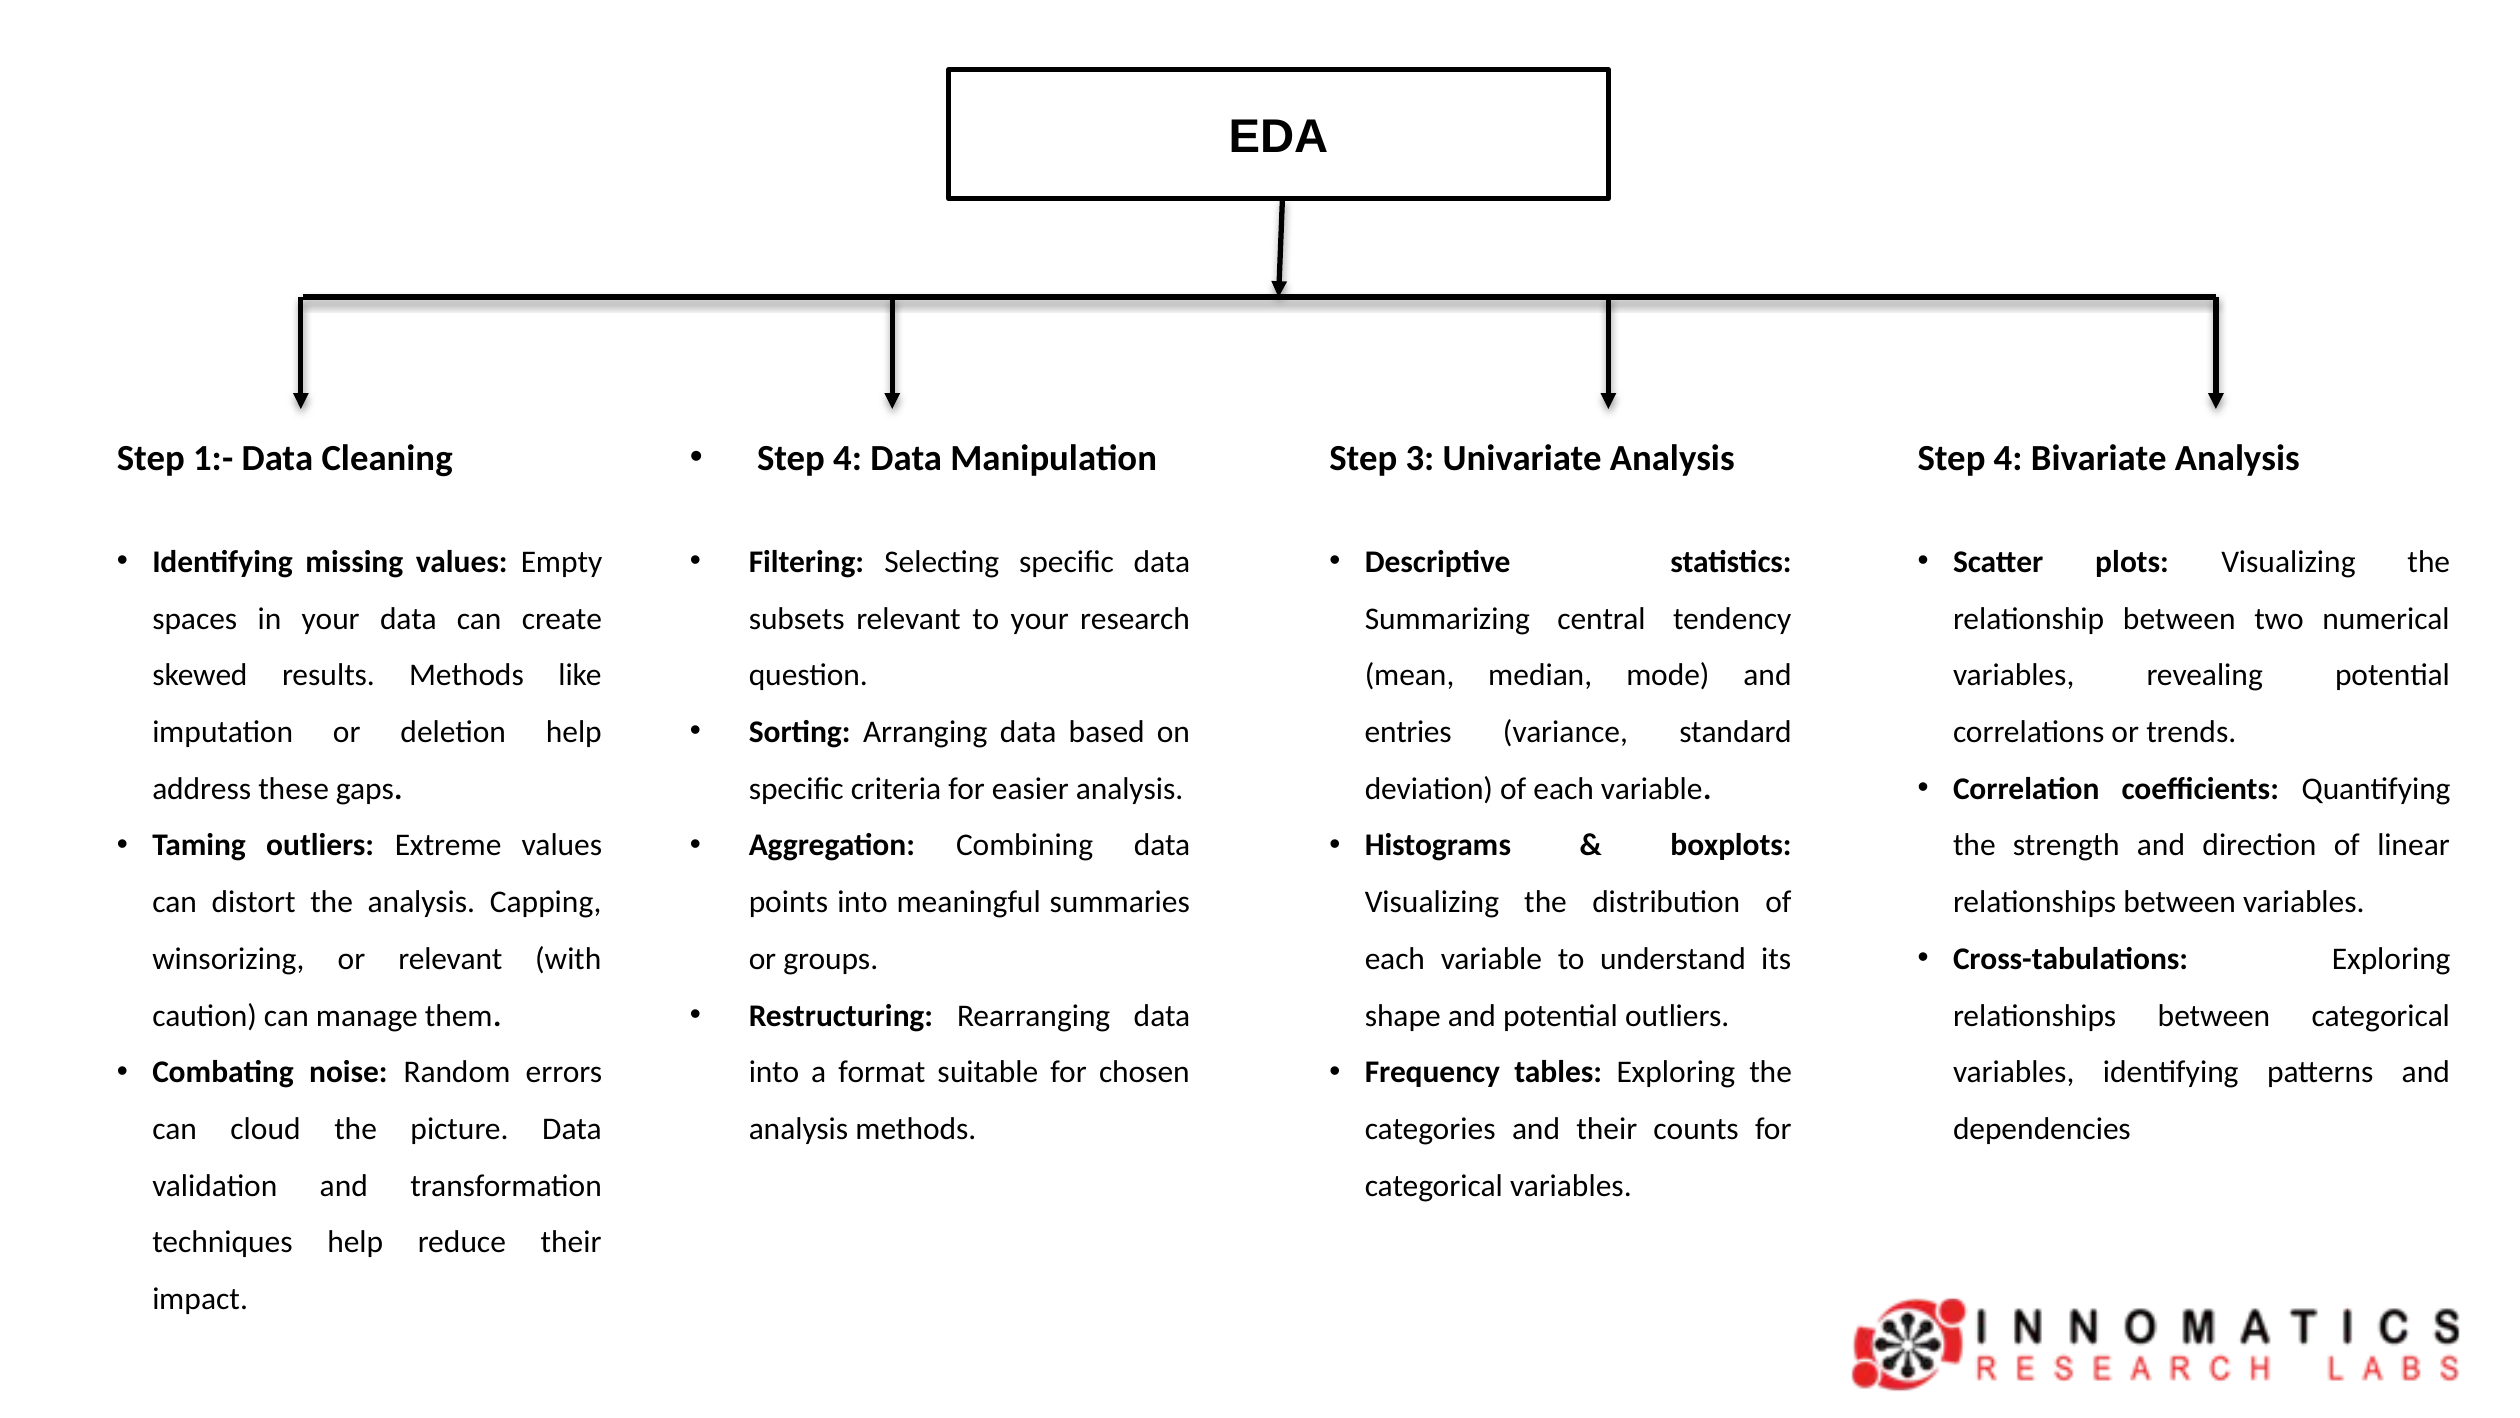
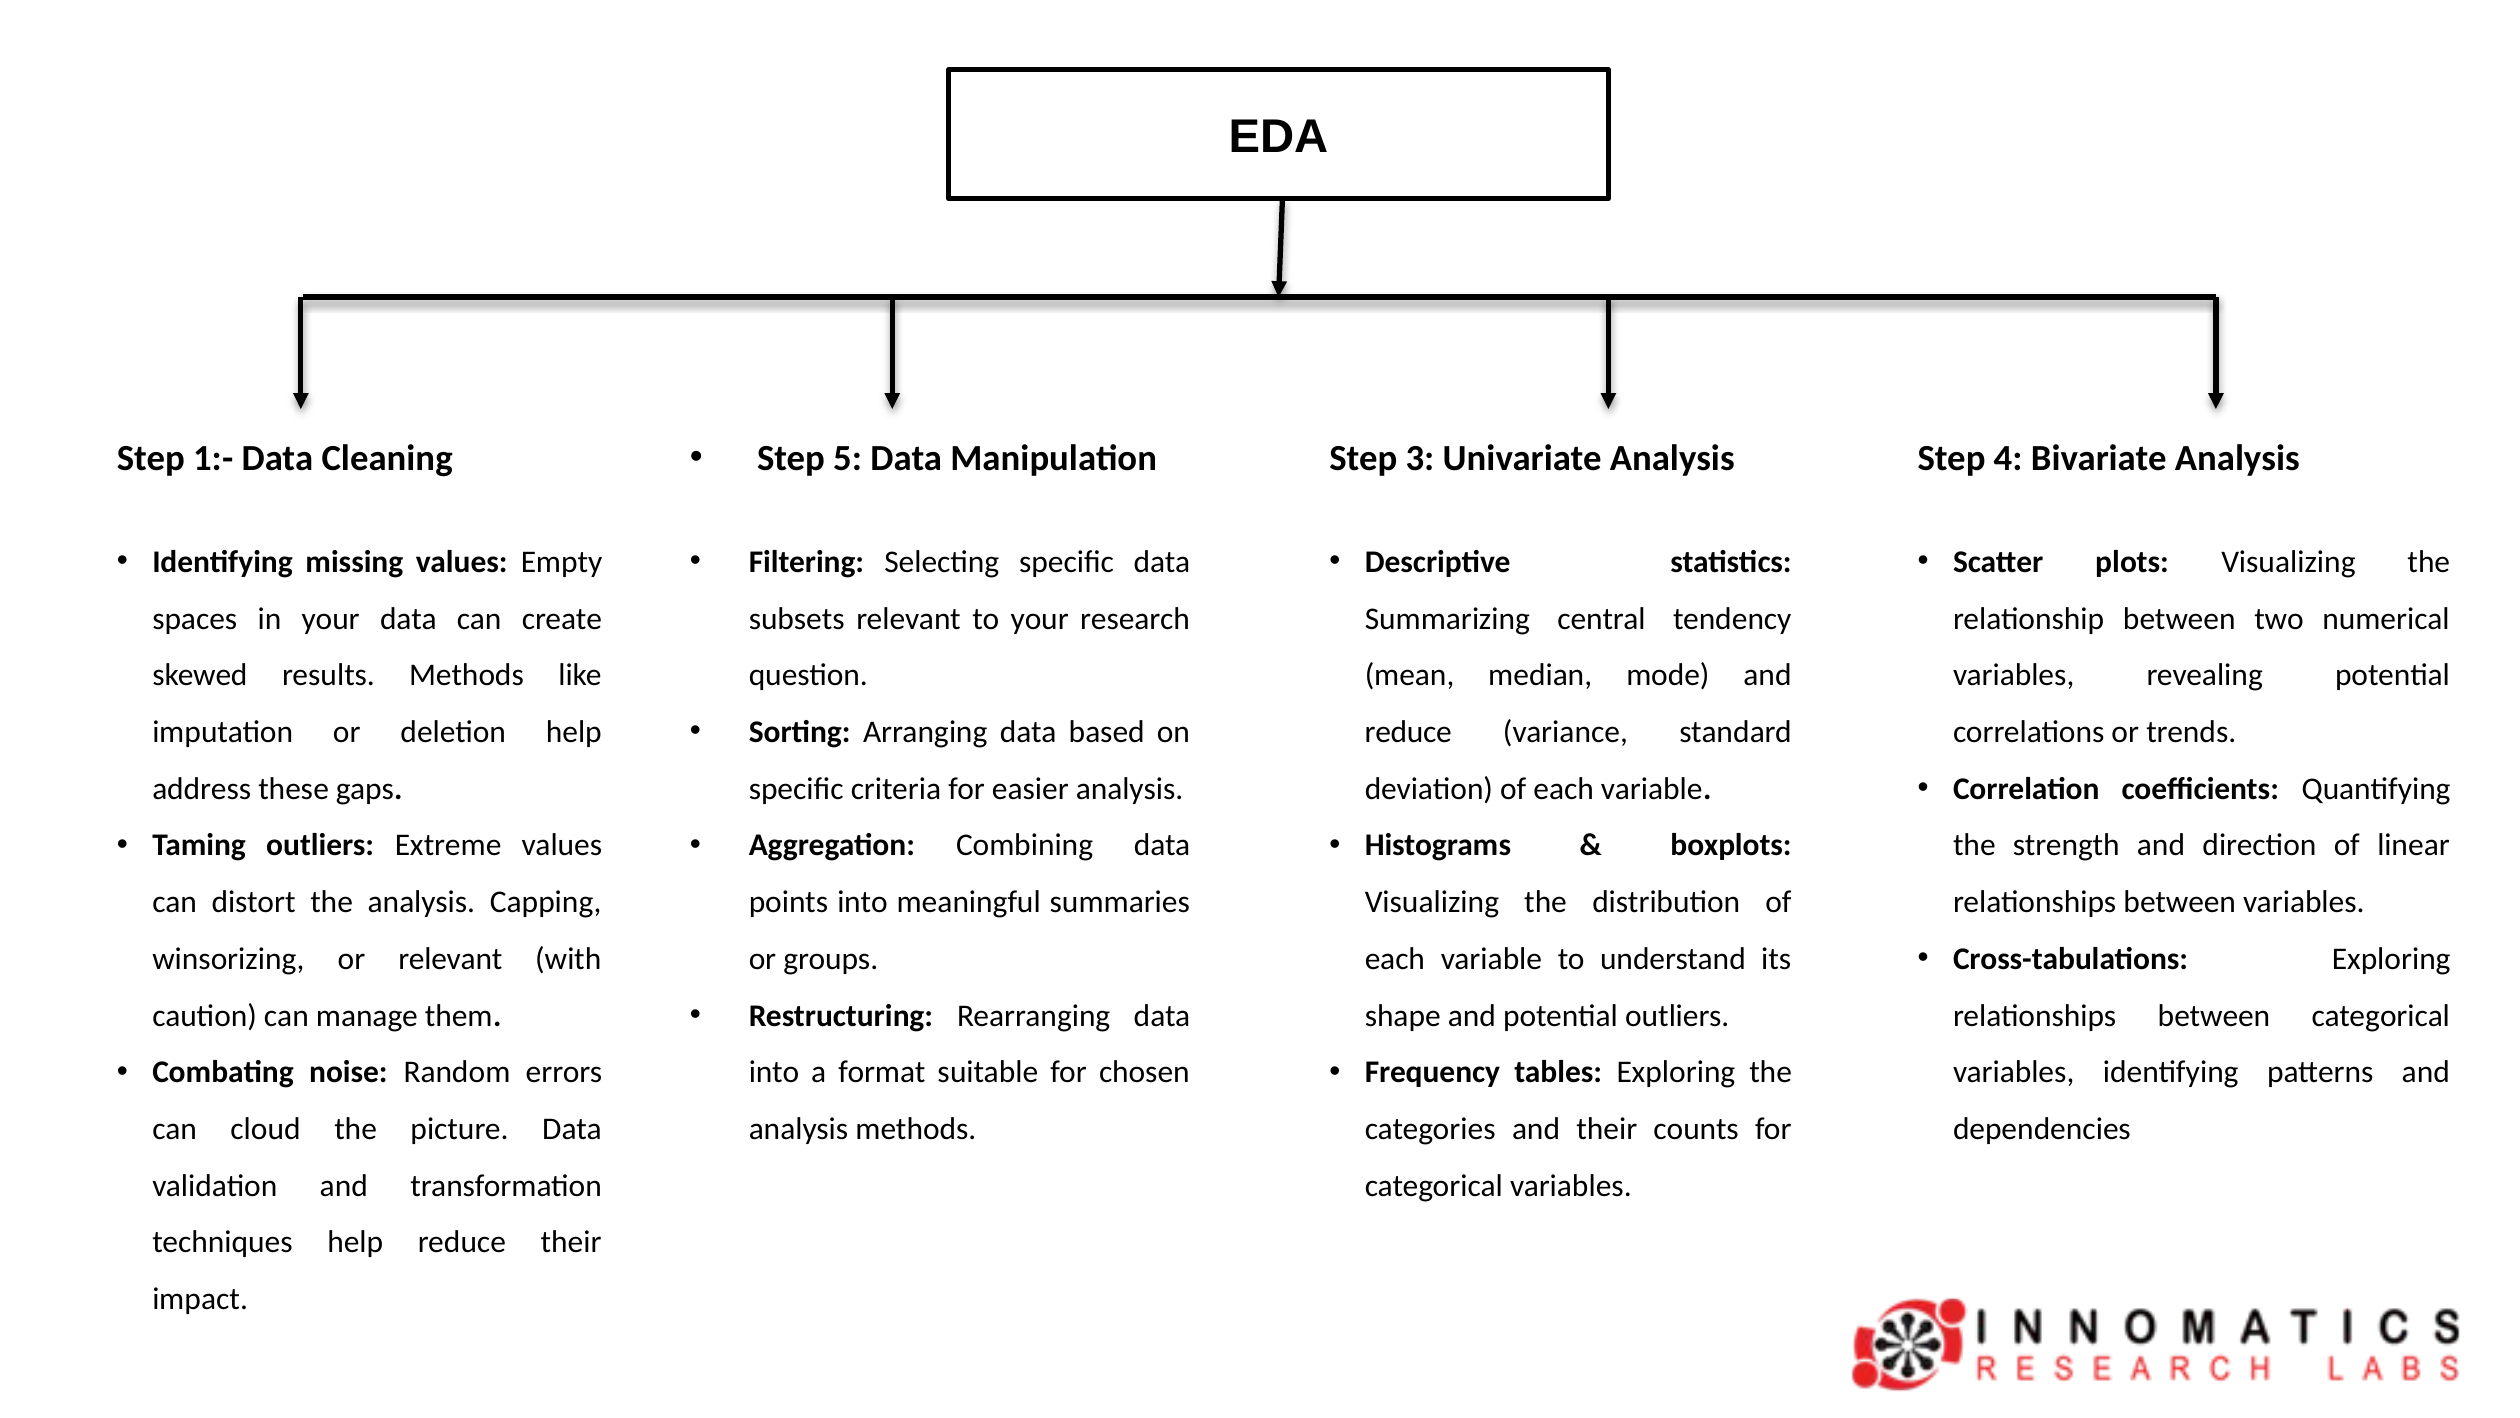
4 at (848, 458): 4 -> 5
entries at (1408, 732): entries -> reduce
